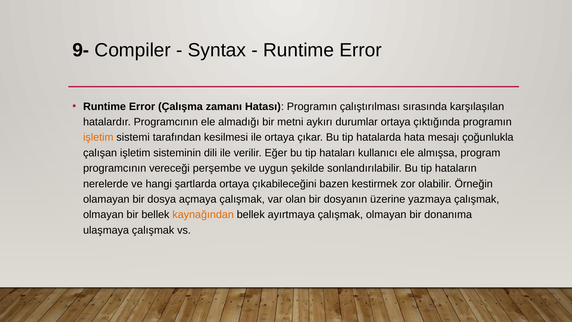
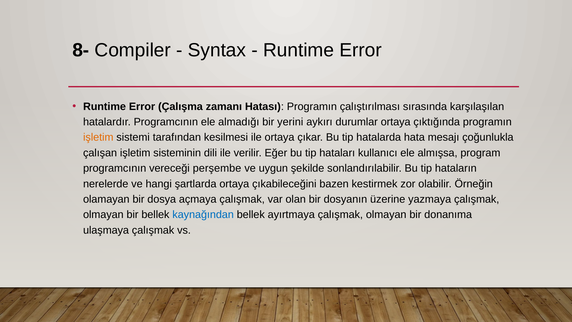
9-: 9- -> 8-
metni: metni -> yerini
kaynağından colour: orange -> blue
